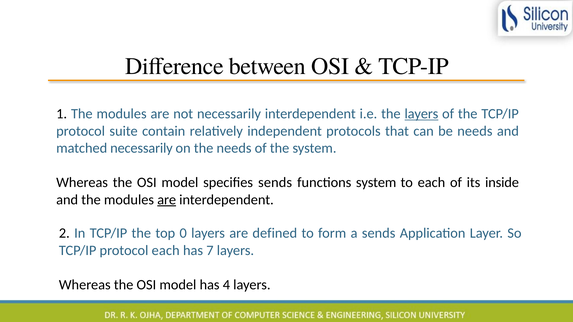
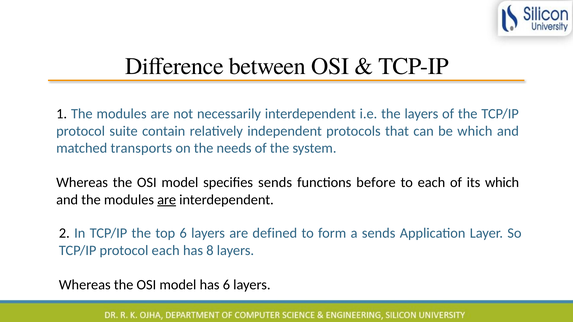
layers at (421, 114) underline: present -> none
be needs: needs -> which
matched necessarily: necessarily -> transports
functions system: system -> before
its inside: inside -> which
top 0: 0 -> 6
7: 7 -> 8
has 4: 4 -> 6
